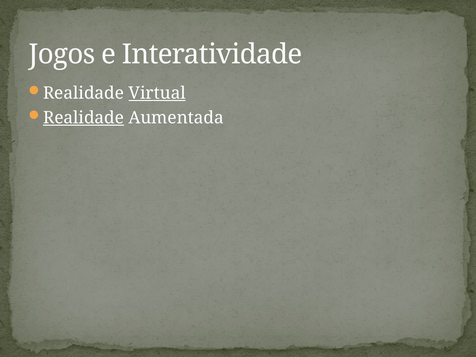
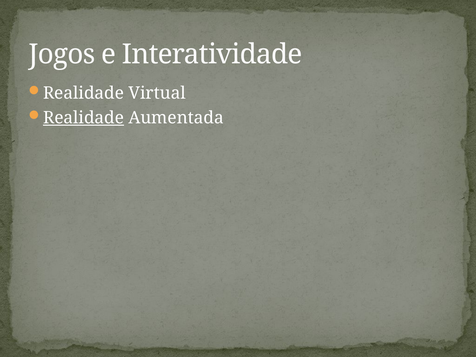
Virtual underline: present -> none
